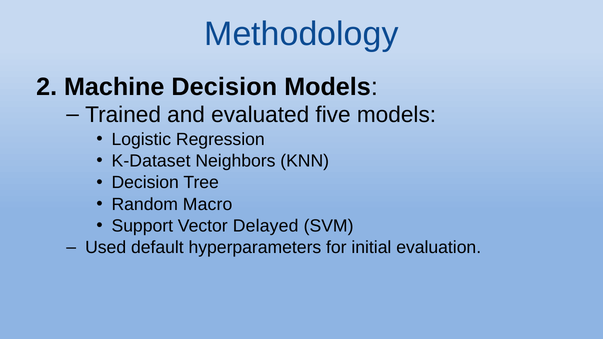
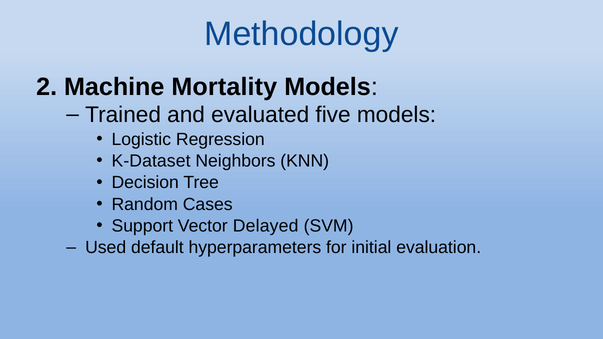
Machine Decision: Decision -> Mortality
Macro: Macro -> Cases
